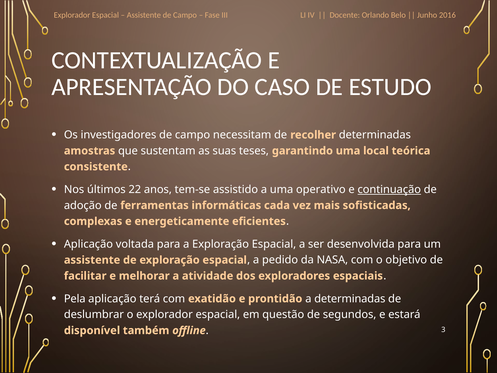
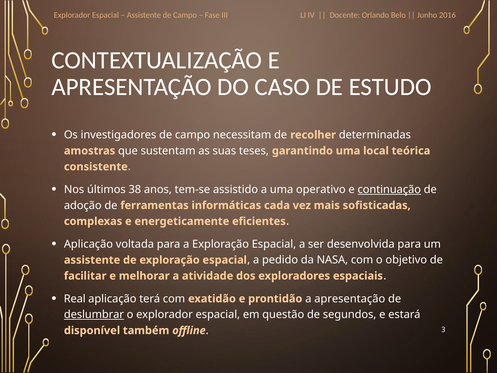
22: 22 -> 38
Pela: Pela -> Real
a determinadas: determinadas -> apresentação
deslumbrar underline: none -> present
